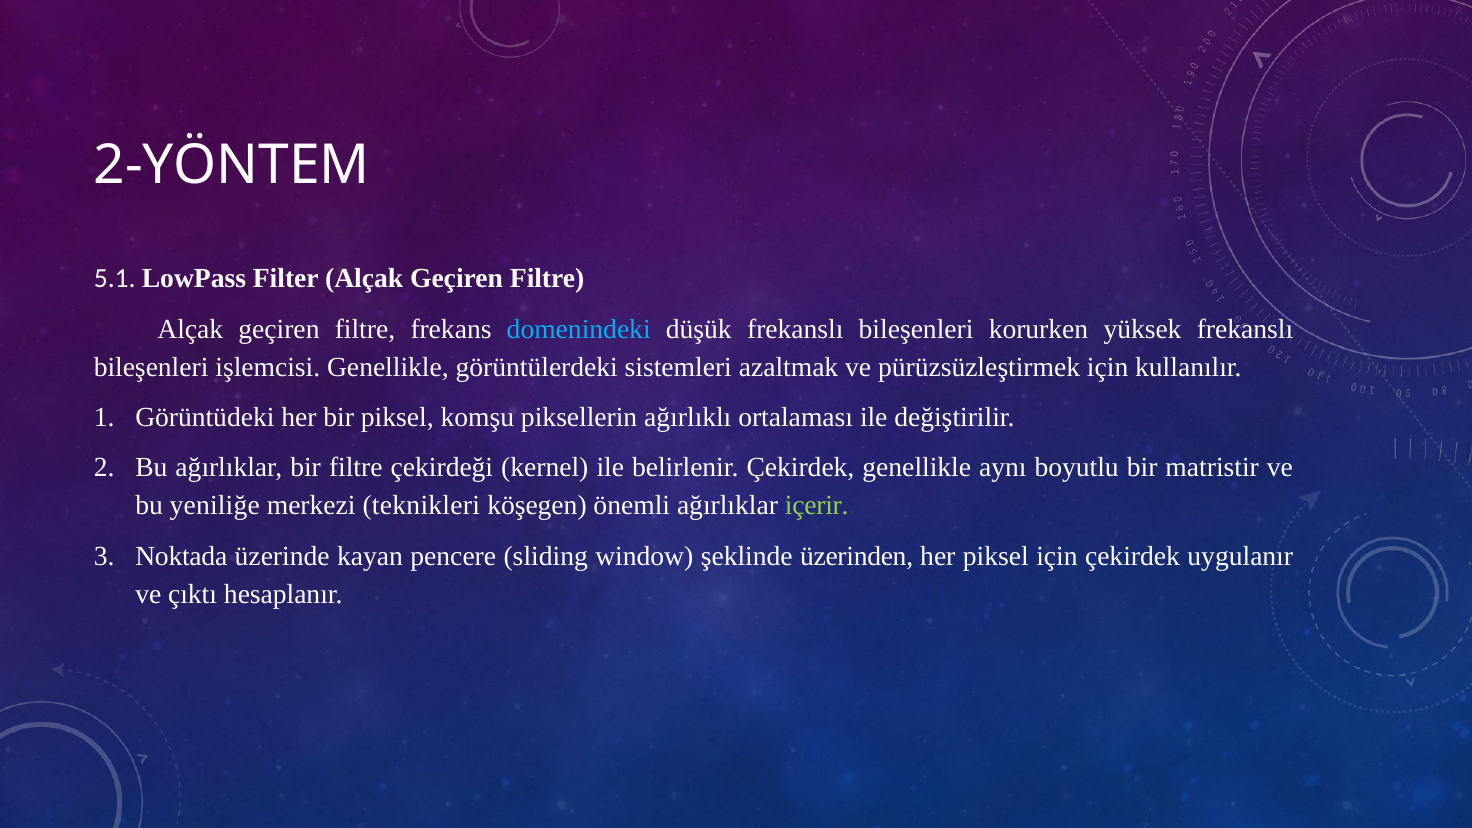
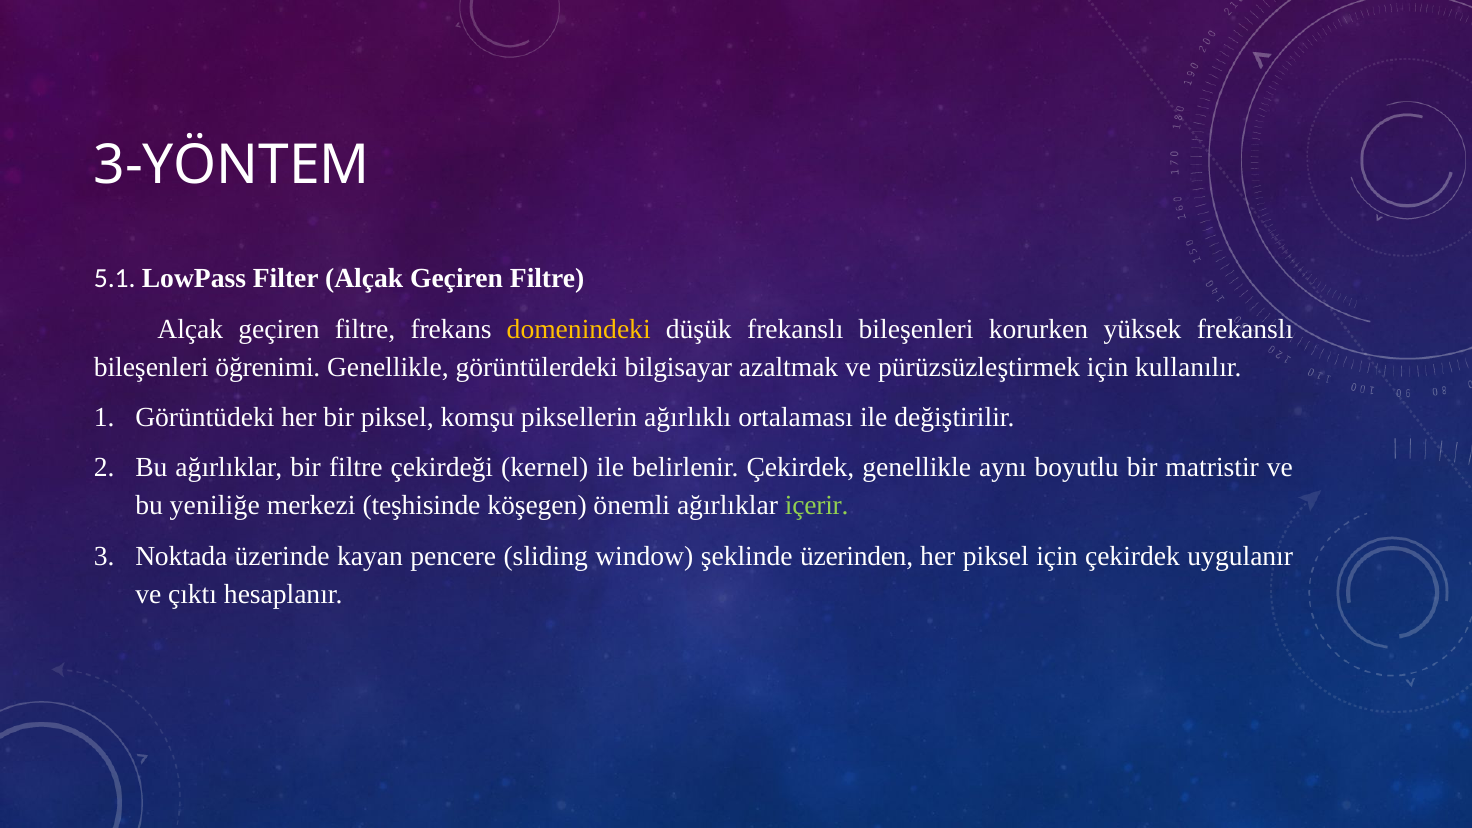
2-YÖNTEM: 2-YÖNTEM -> 3-YÖNTEM
domenindeki colour: light blue -> yellow
işlemcisi: işlemcisi -> öğrenimi
sistemleri: sistemleri -> bilgisayar
teknikleri: teknikleri -> teşhisinde
